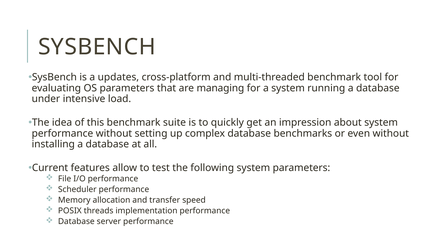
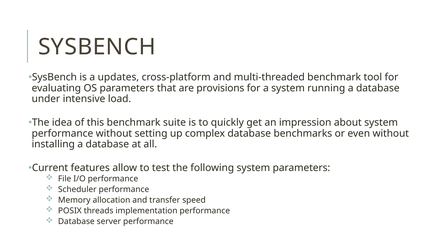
managing: managing -> provisions
